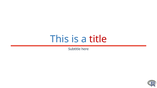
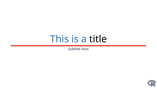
title colour: red -> black
